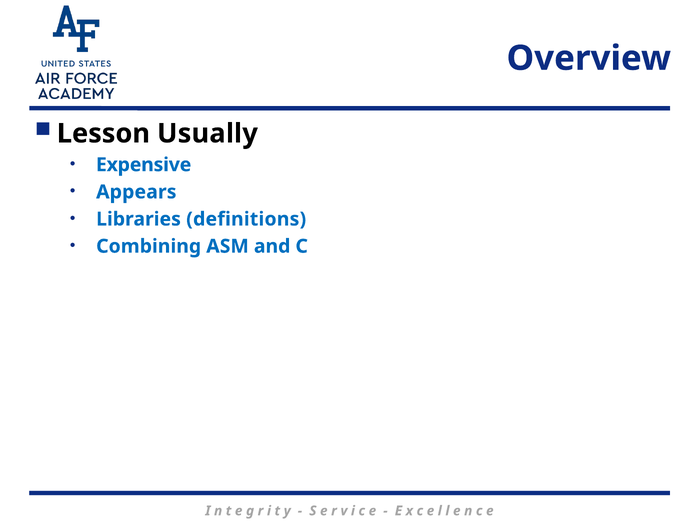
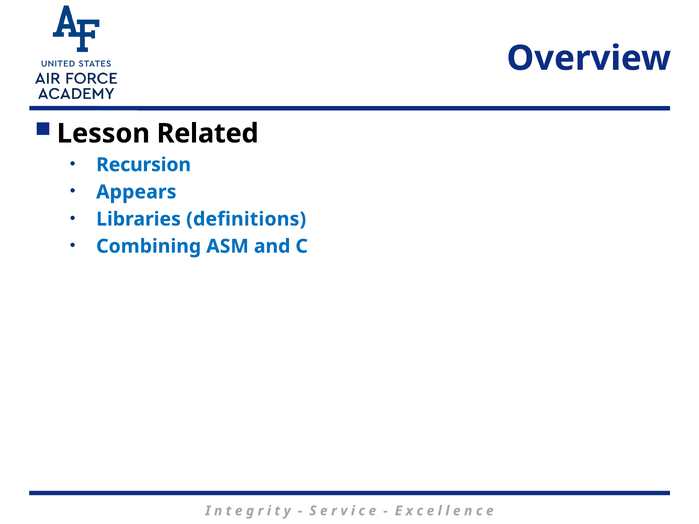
Usually: Usually -> Related
Expensive: Expensive -> Recursion
